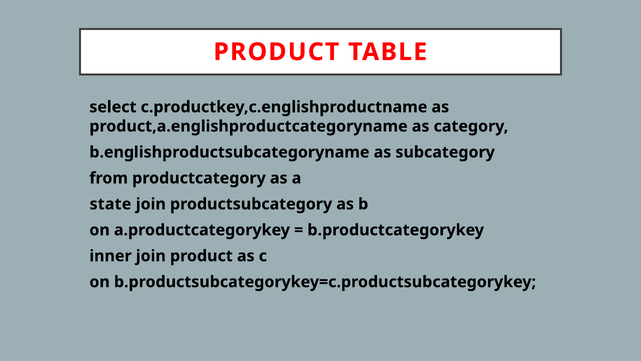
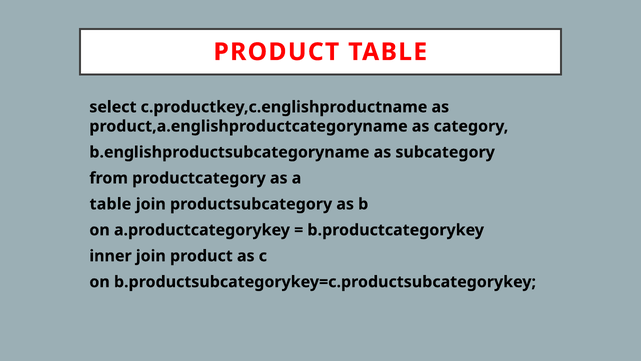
state at (110, 204): state -> table
